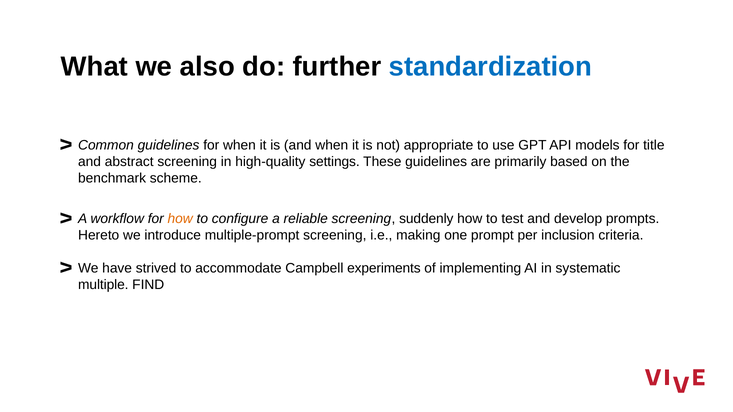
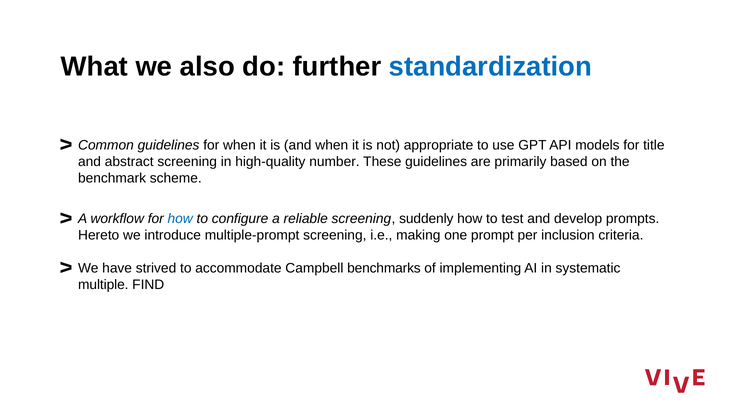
settings: settings -> number
how at (180, 219) colour: orange -> blue
experiments: experiments -> benchmarks
